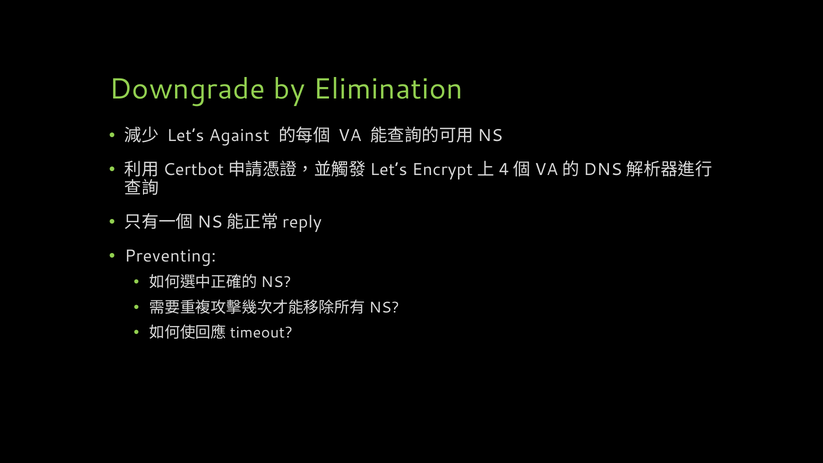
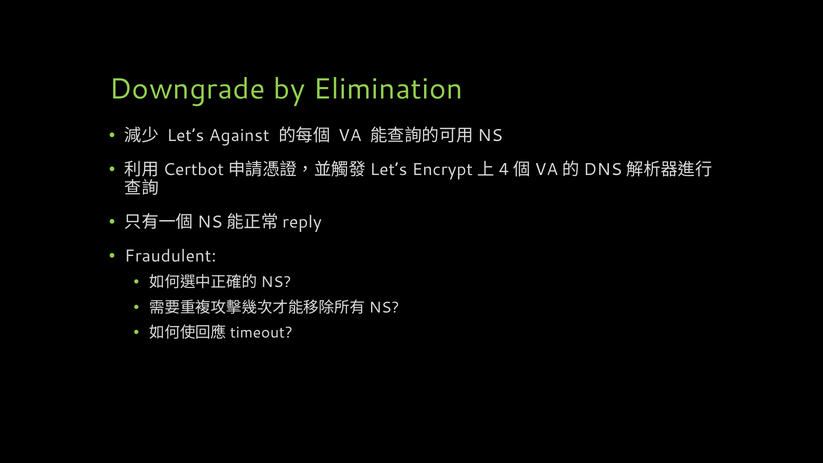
Preventing: Preventing -> Fraudulent
